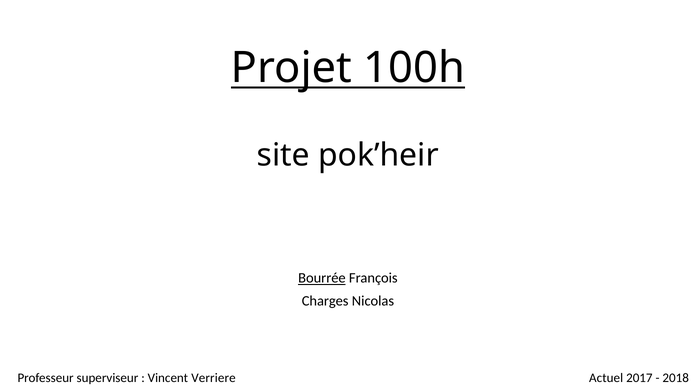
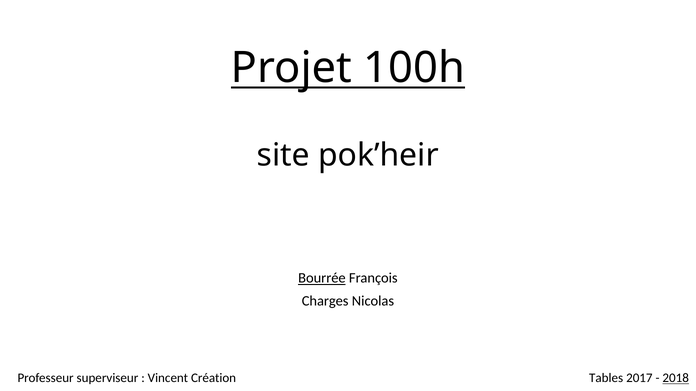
Verriere: Verriere -> Création
Actuel: Actuel -> Tables
2018 underline: none -> present
